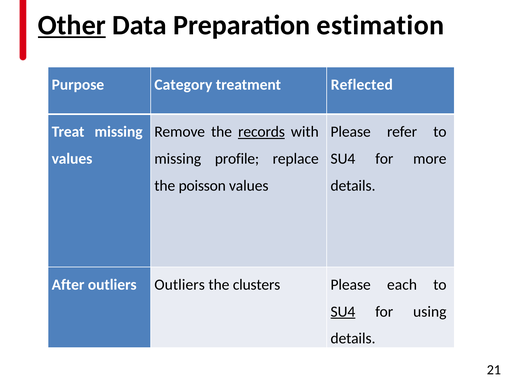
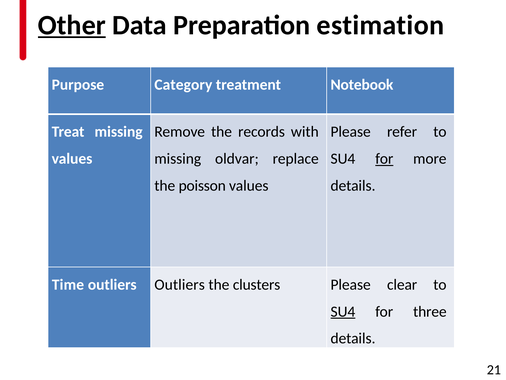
Reflected: Reflected -> Notebook
records underline: present -> none
profile: profile -> oldvar
for at (384, 159) underline: none -> present
After: After -> Time
each: each -> clear
using: using -> three
